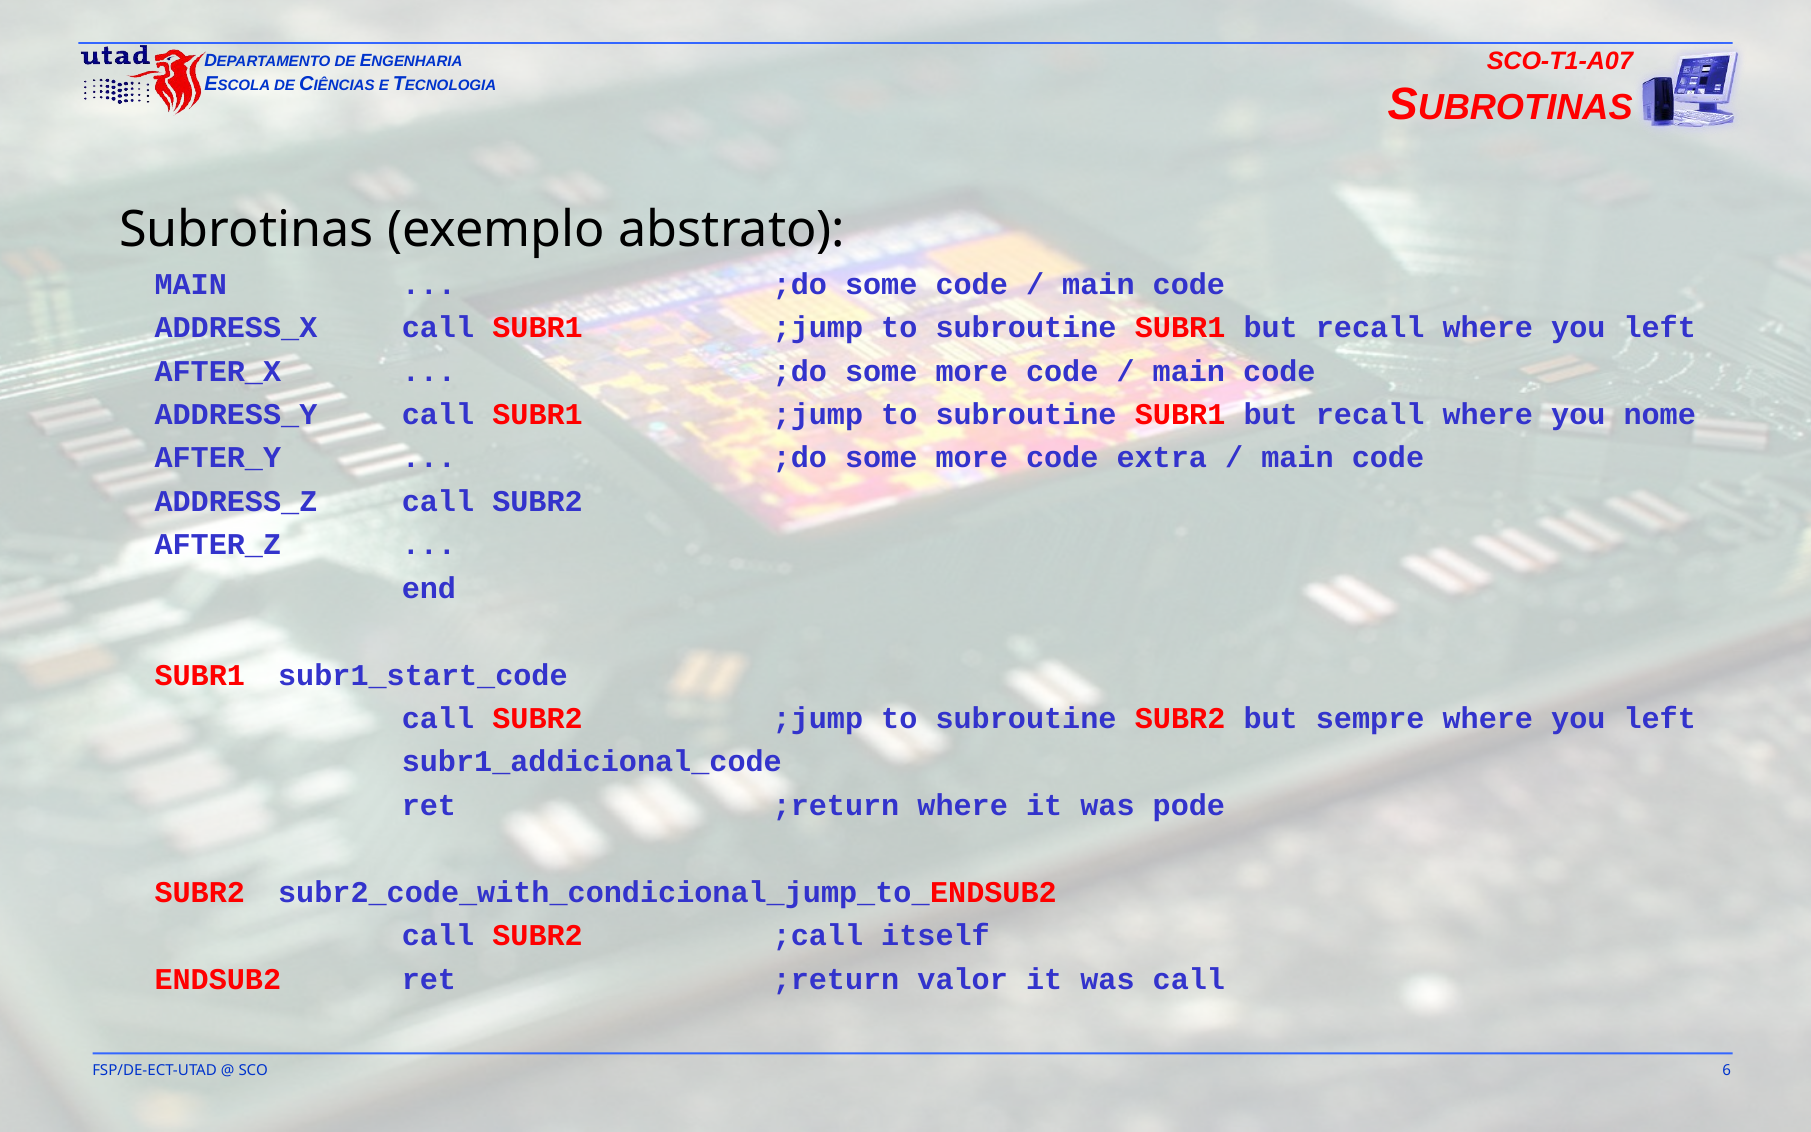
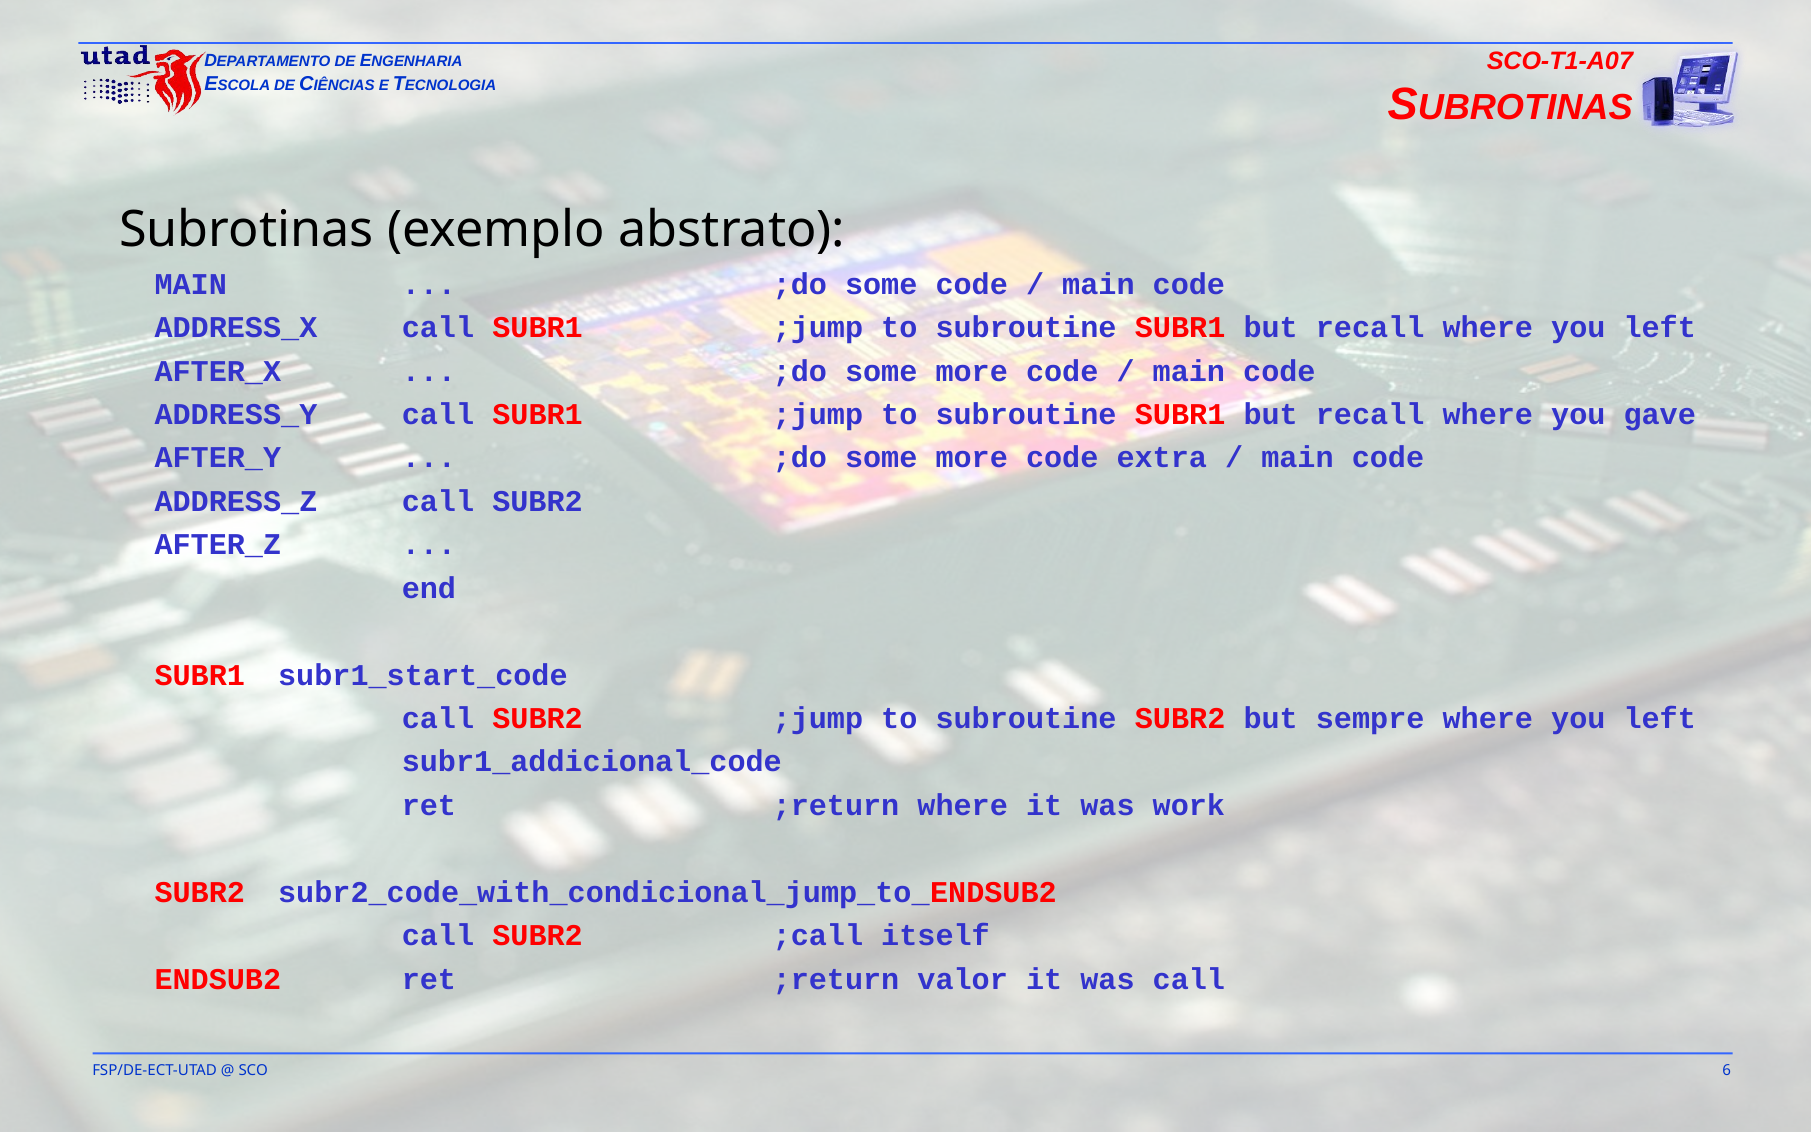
nome: nome -> gave
pode: pode -> work
